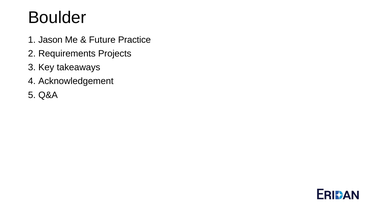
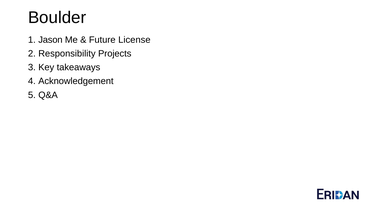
Practice: Practice -> License
Requirements: Requirements -> Responsibility
